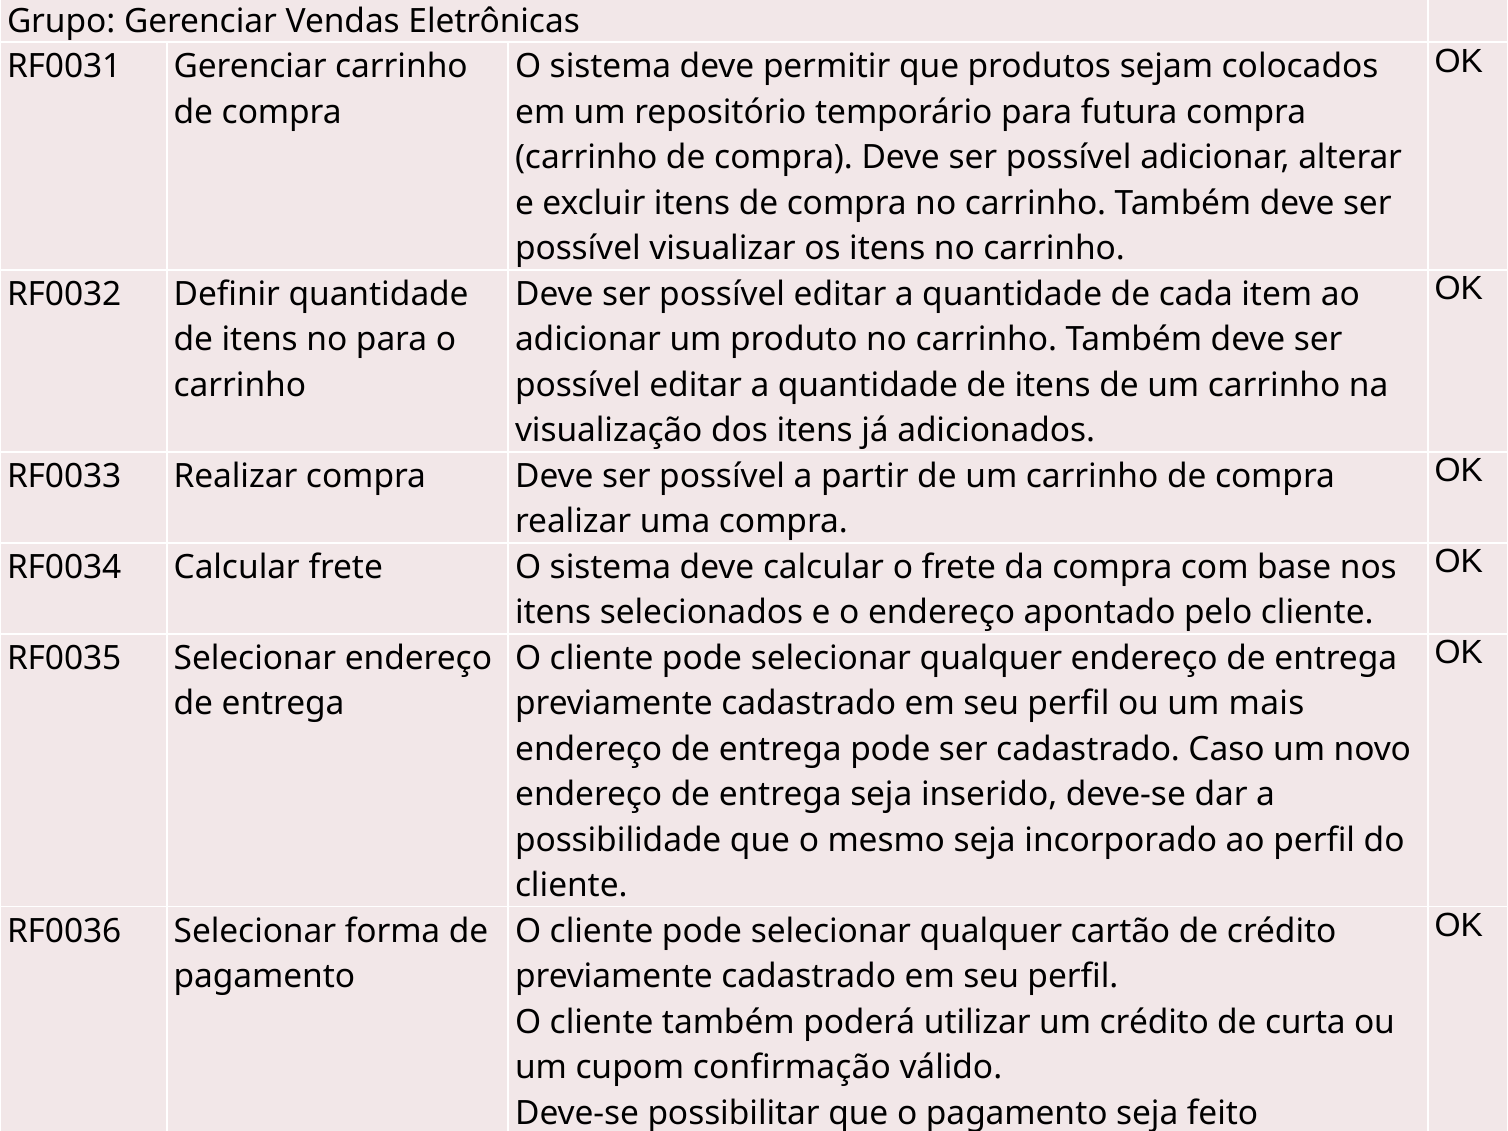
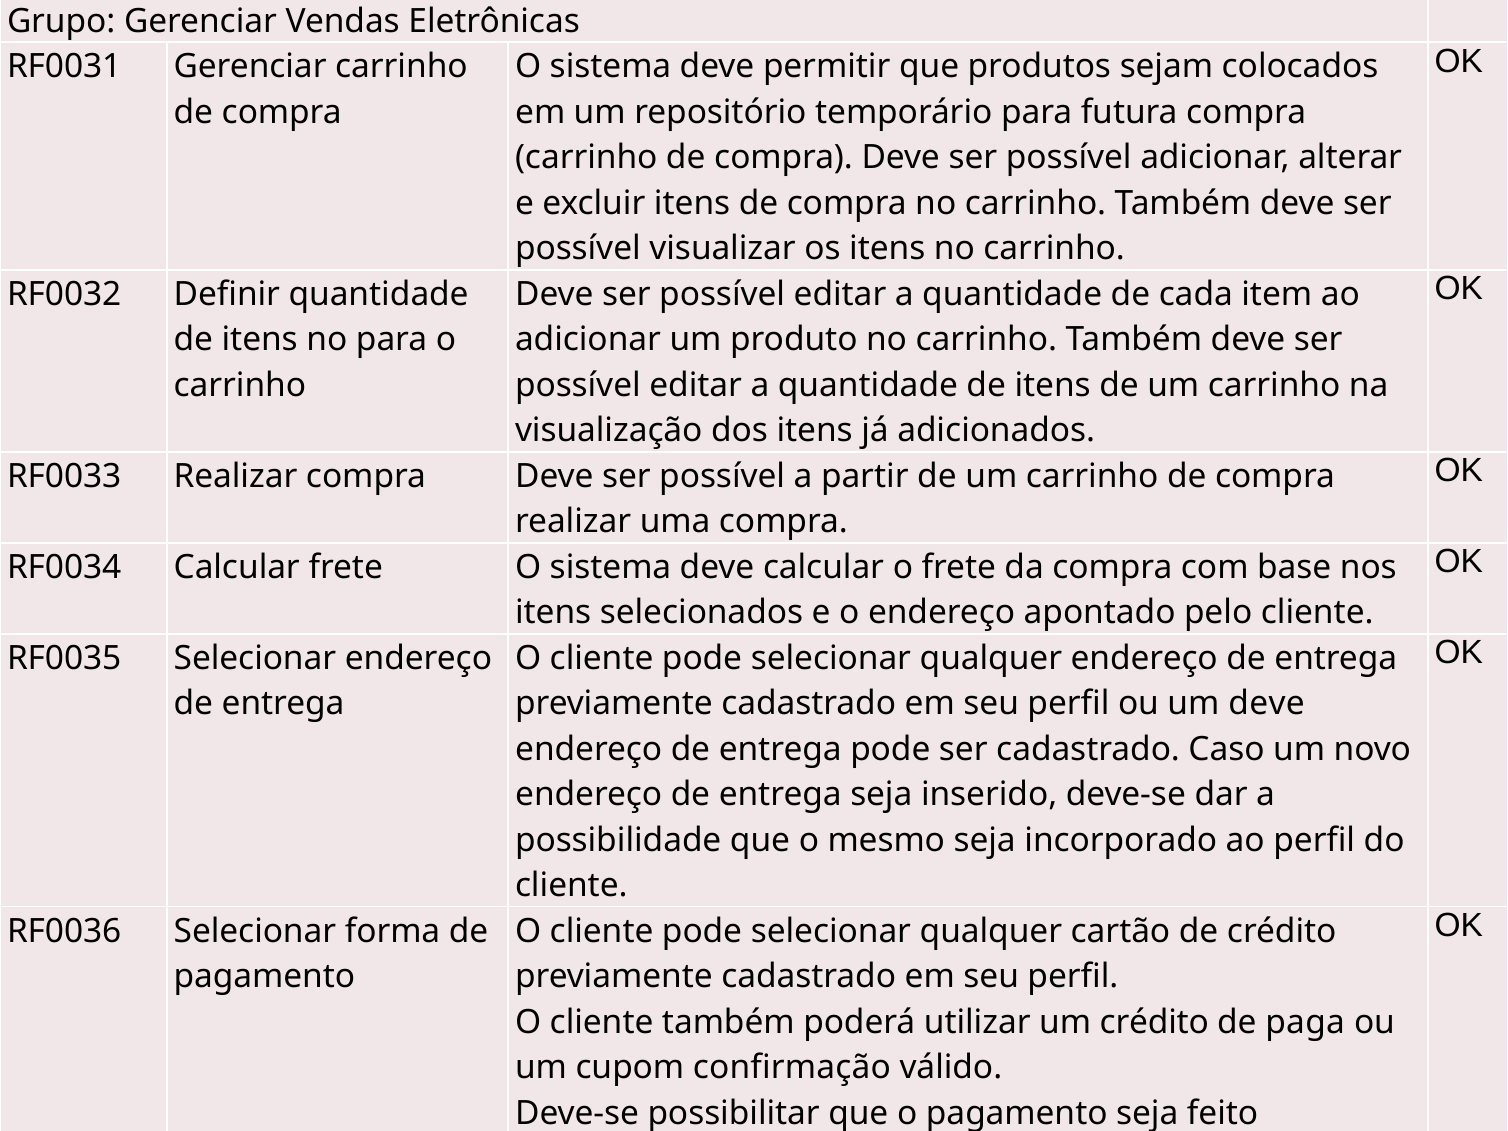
um mais: mais -> deve
curta: curta -> paga
